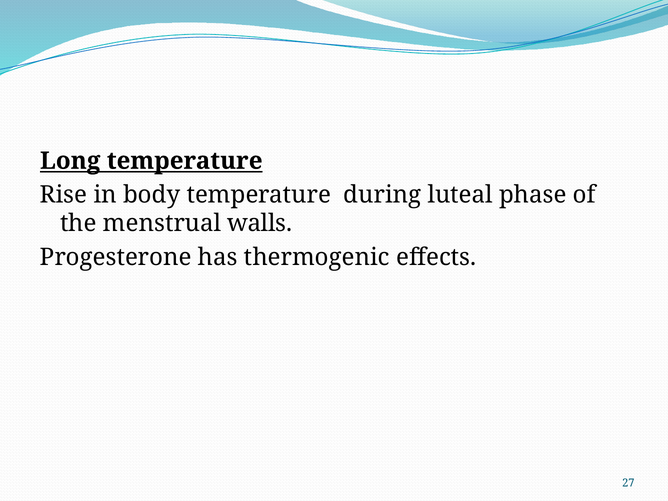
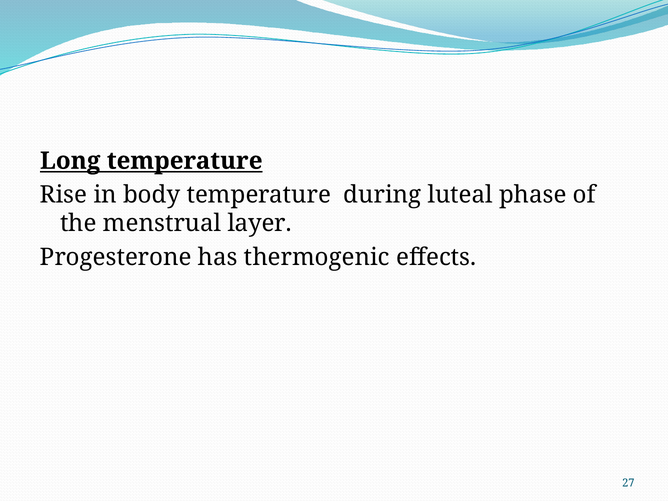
walls: walls -> layer
